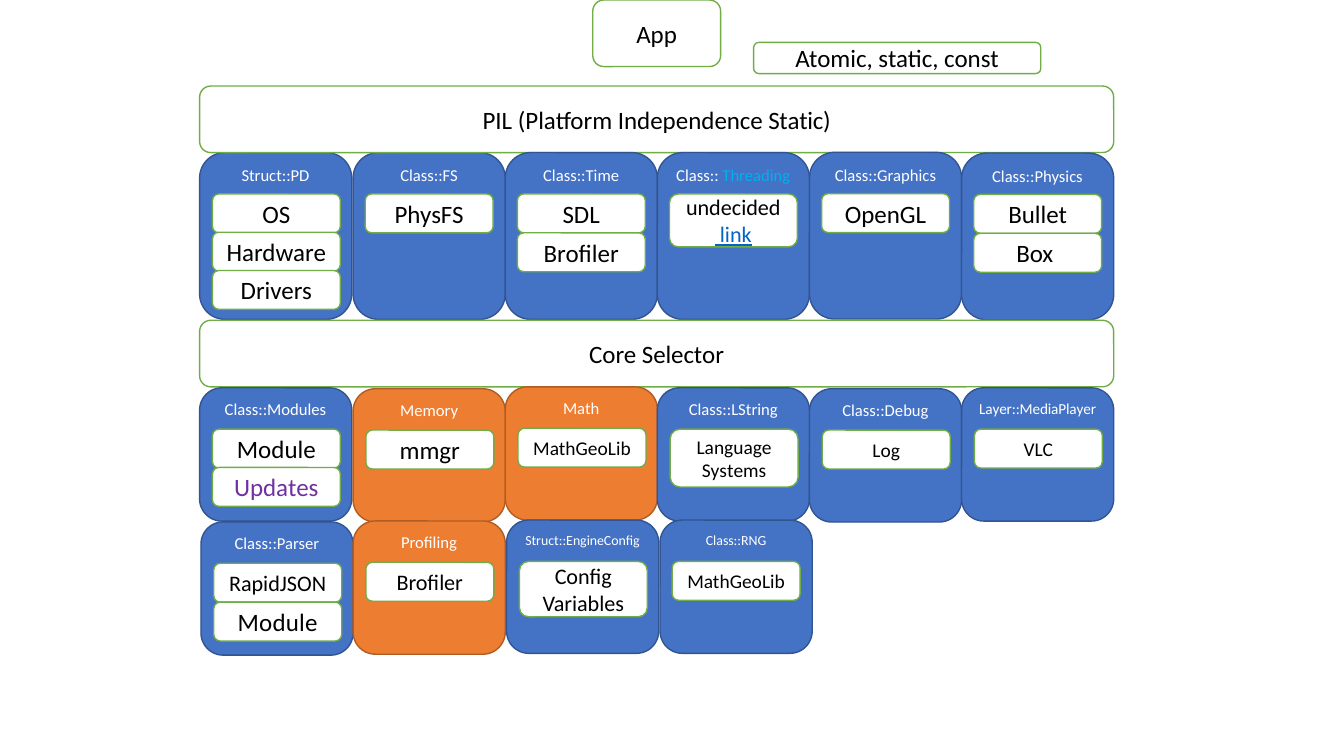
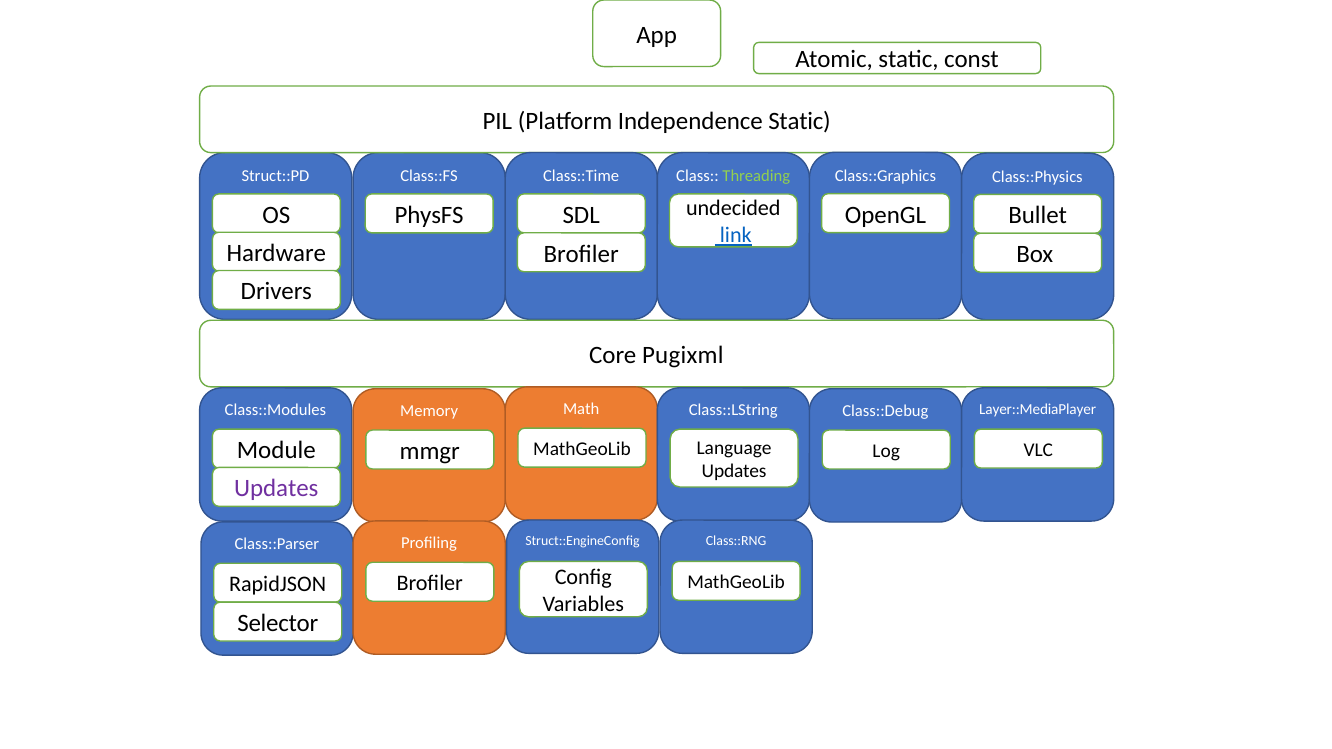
Threading colour: light blue -> light green
Selector: Selector -> Pugixml
Systems at (734, 471): Systems -> Updates
Module at (278, 624): Module -> Selector
